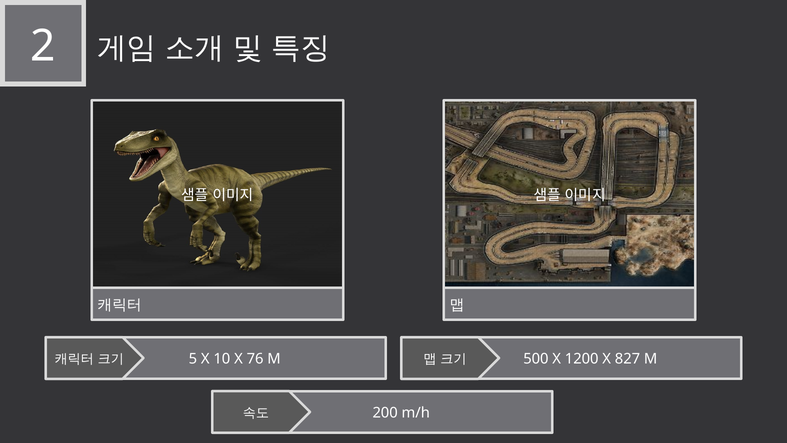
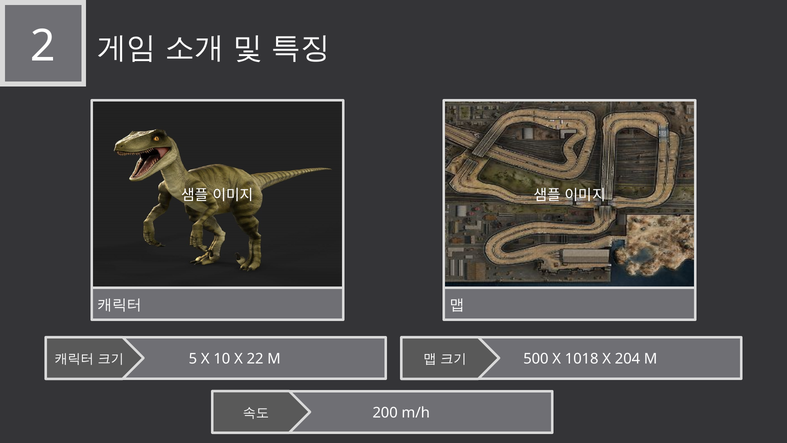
76: 76 -> 22
1200: 1200 -> 1018
827: 827 -> 204
